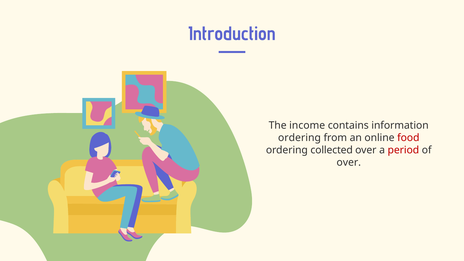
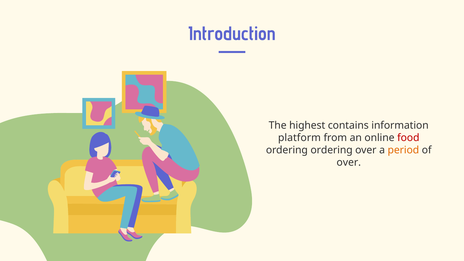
income: income -> highest
ordering at (299, 138): ordering -> platform
ordering collected: collected -> ordering
period colour: red -> orange
